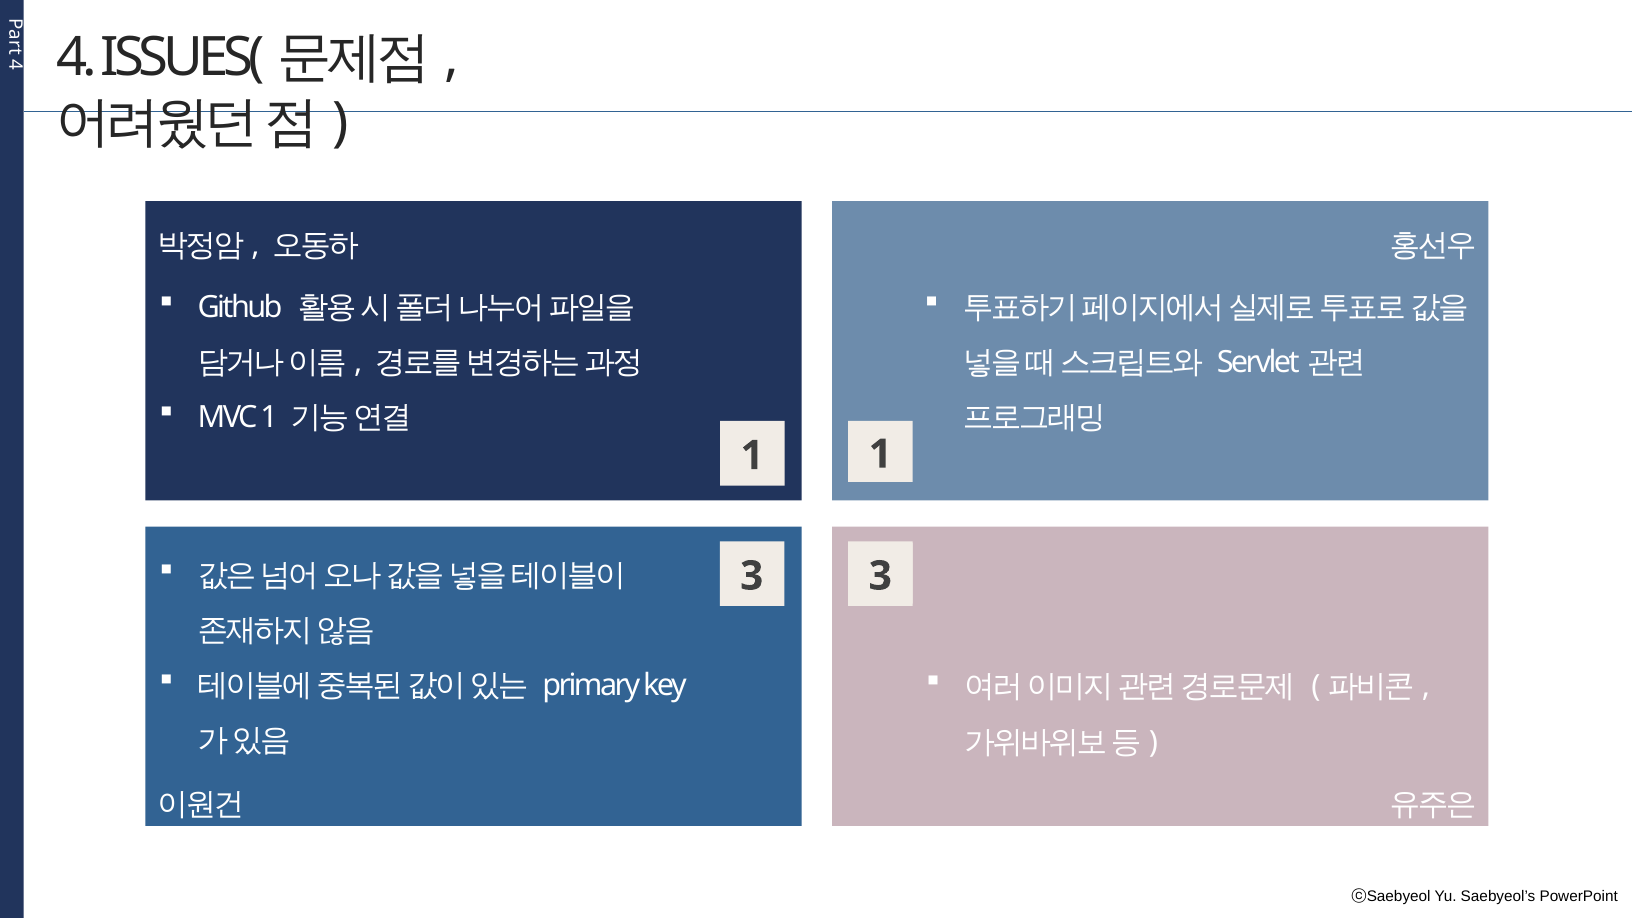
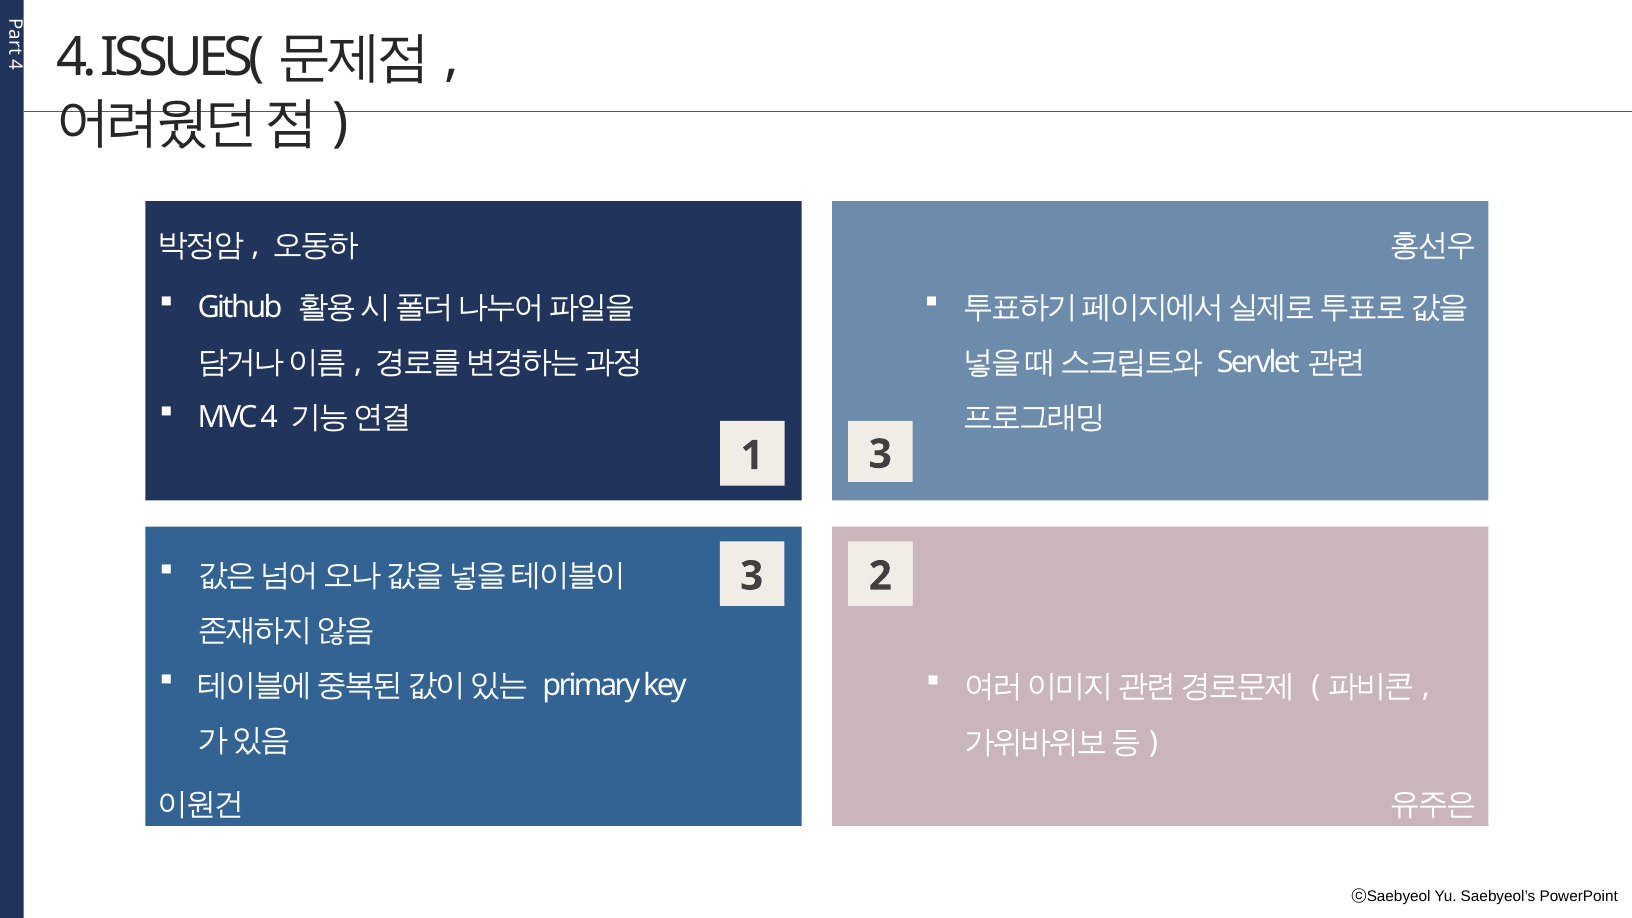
MVC 1: 1 -> 4
1 1: 1 -> 3
3 3: 3 -> 2
